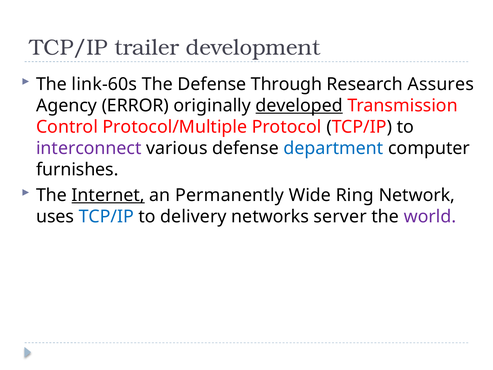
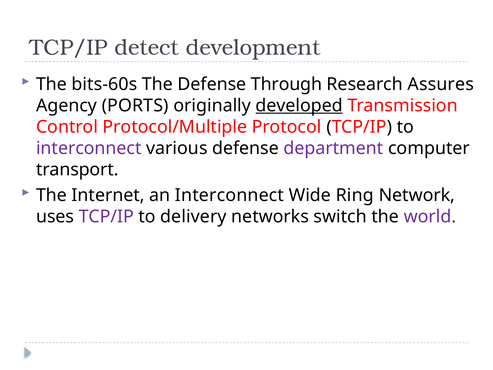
trailer: trailer -> detect
link-60s: link-60s -> bits-60s
ERROR: ERROR -> PORTS
department colour: blue -> purple
furnishes: furnishes -> transport
Internet underline: present -> none
an Permanently: Permanently -> Interconnect
TCP/IP at (106, 216) colour: blue -> purple
server: server -> switch
